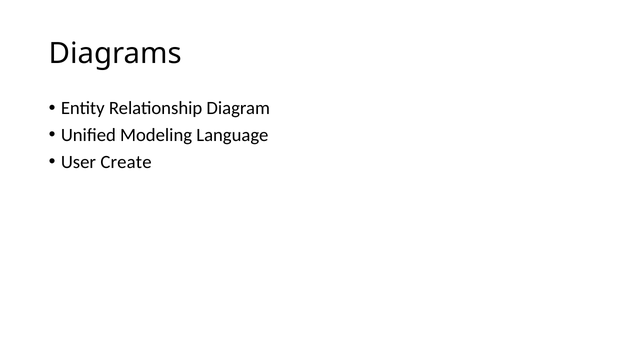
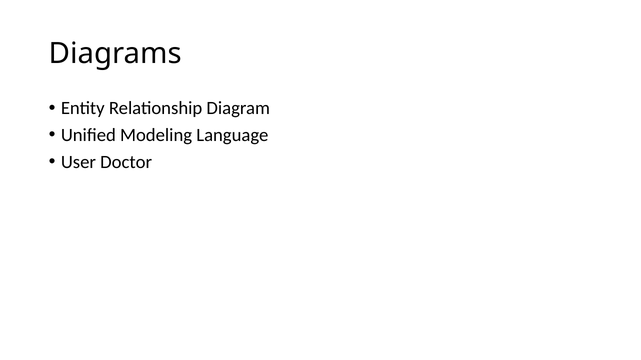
Create: Create -> Doctor
